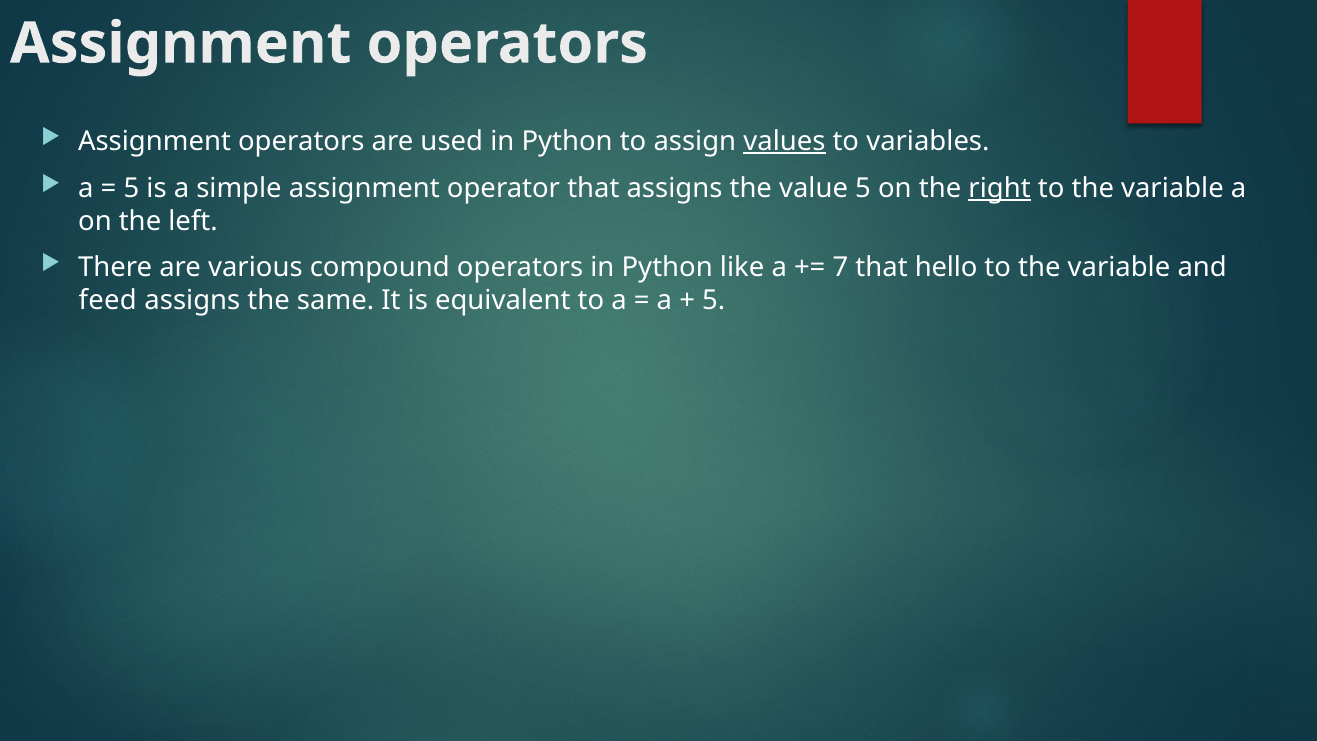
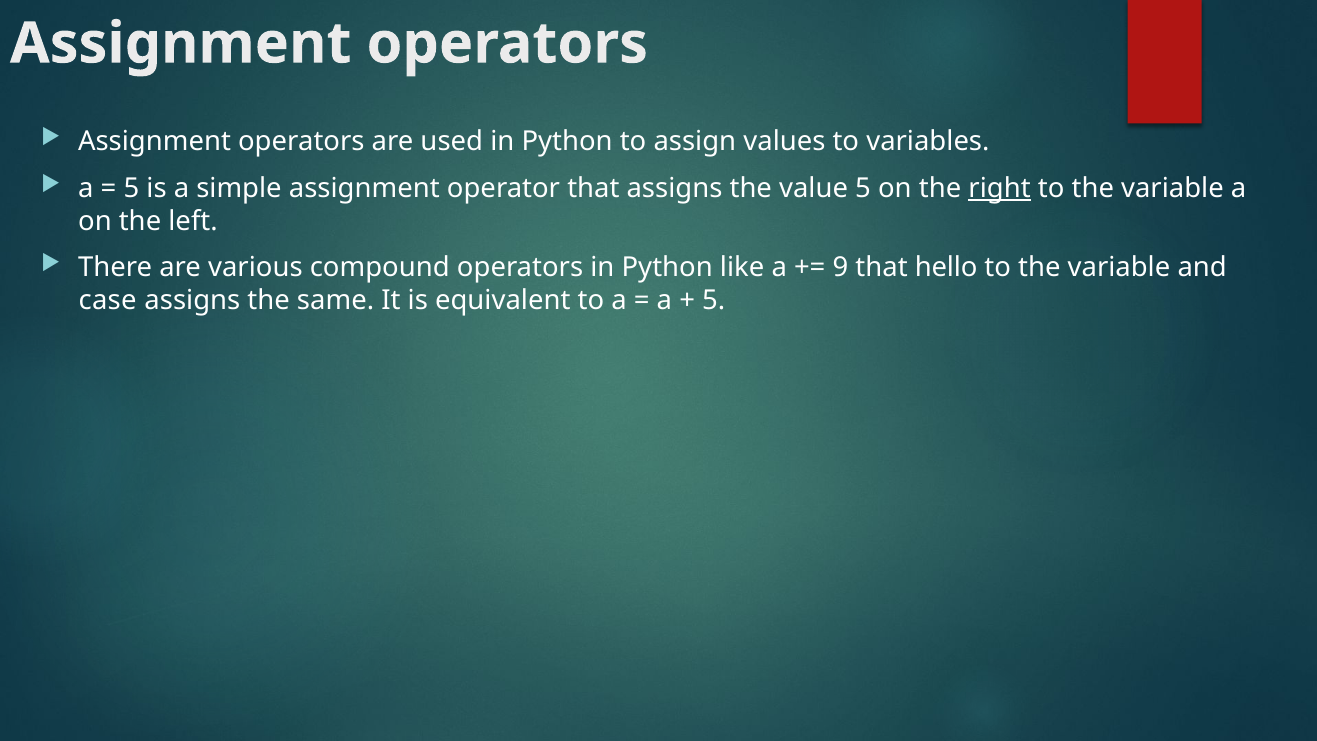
values underline: present -> none
7: 7 -> 9
feed: feed -> case
